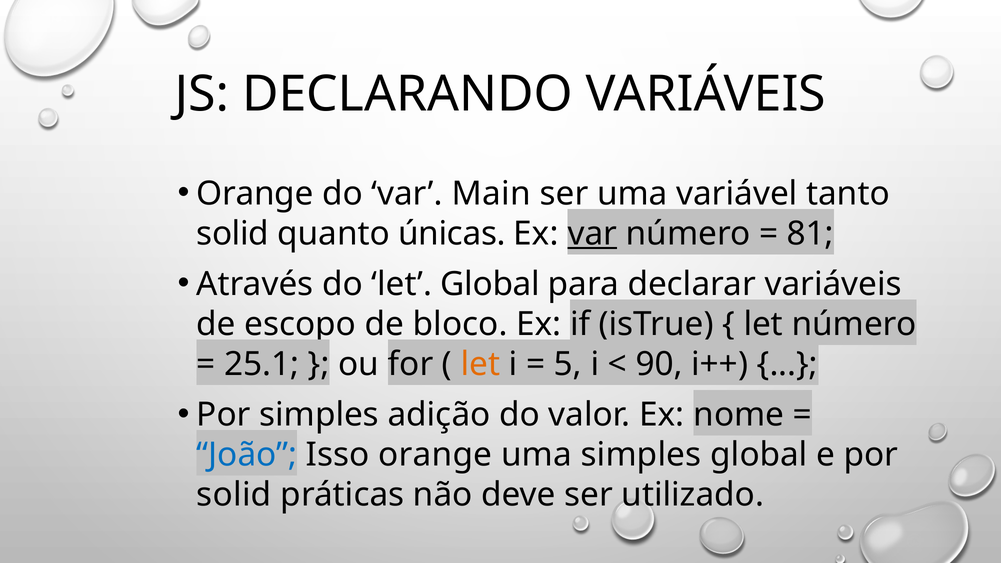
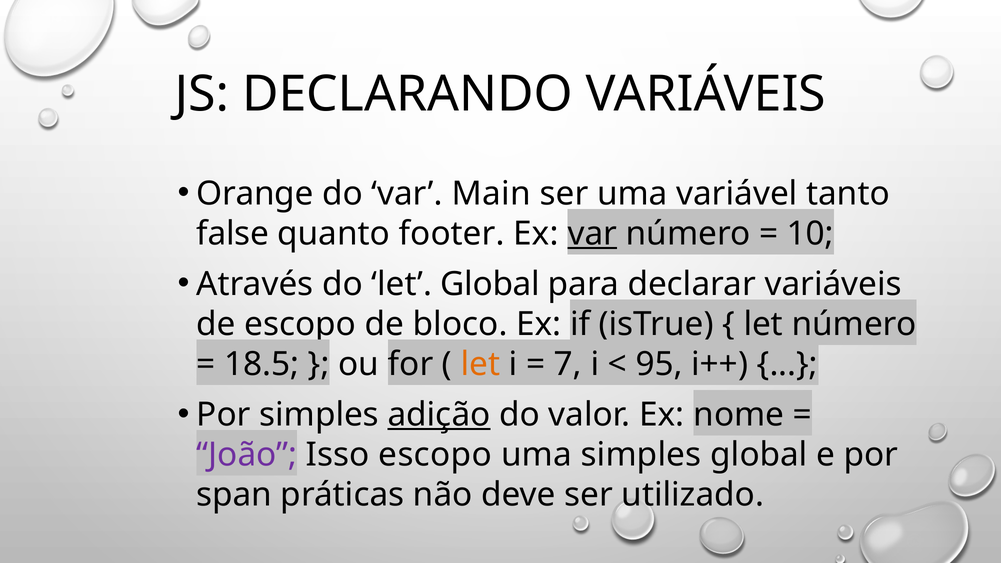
solid at (233, 234): solid -> false
únicas: únicas -> footer
81: 81 -> 10
25.1: 25.1 -> 18.5
5: 5 -> 7
90: 90 -> 95
adição underline: none -> present
João colour: blue -> purple
Isso orange: orange -> escopo
solid at (234, 495): solid -> span
